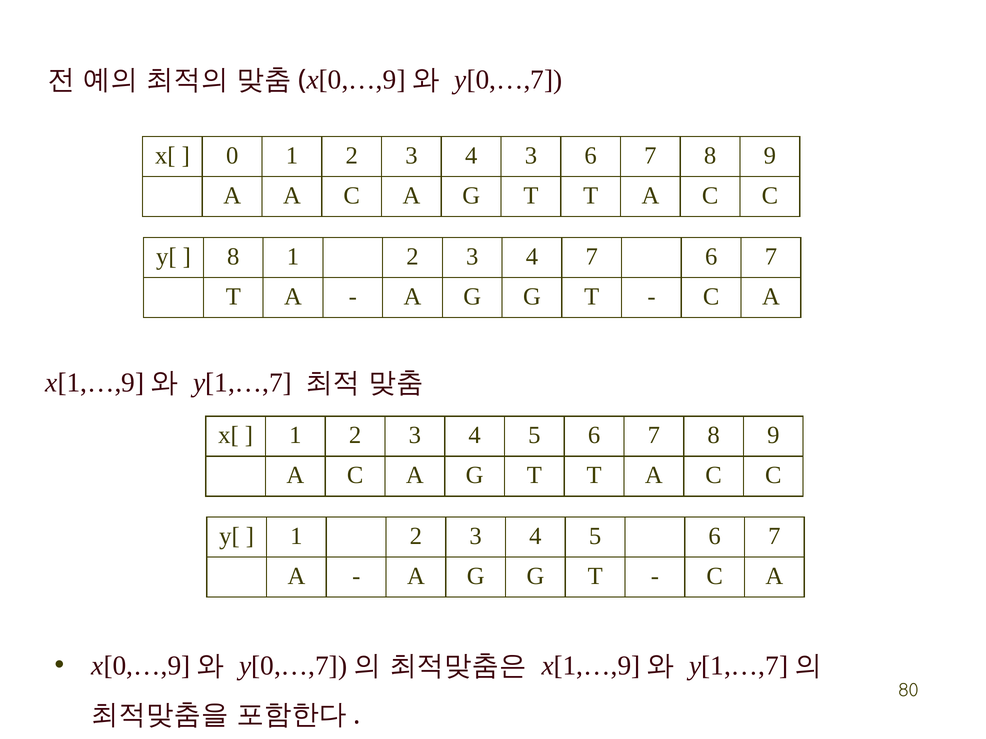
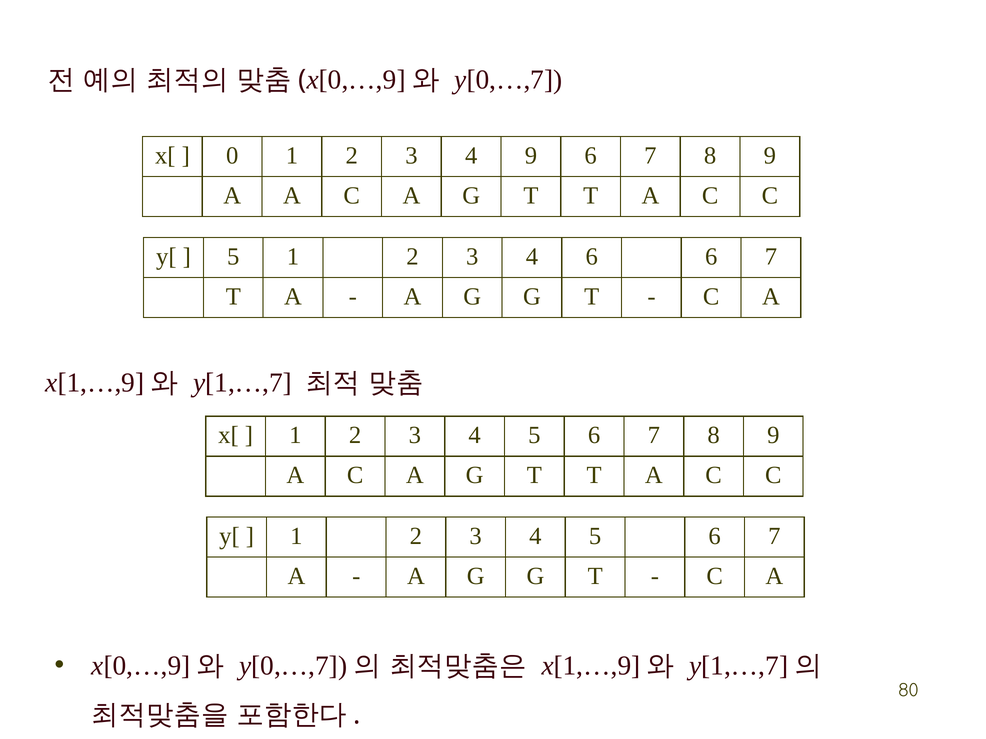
4 3: 3 -> 9
8 at (233, 257): 8 -> 5
4 7: 7 -> 6
